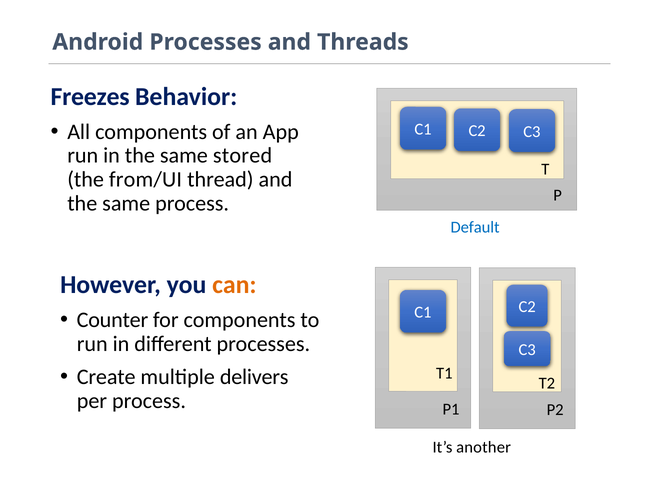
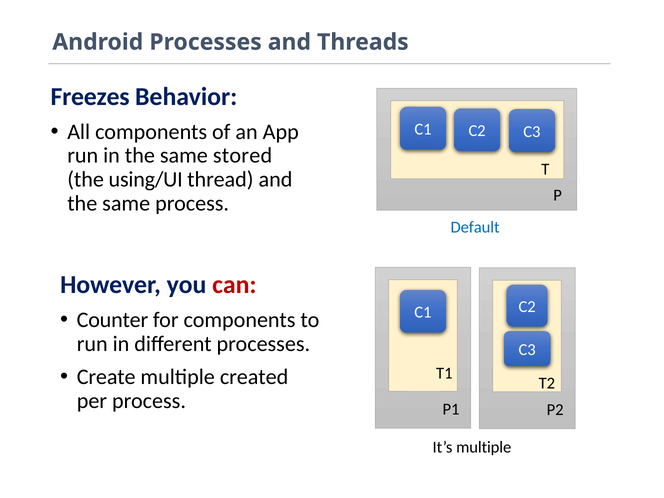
from/UI: from/UI -> using/UI
can colour: orange -> red
delivers: delivers -> created
It’s another: another -> multiple
